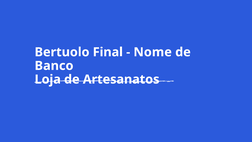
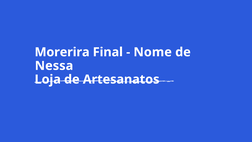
Bertuolo: Bertuolo -> Morerira
Banco: Banco -> Nessa
